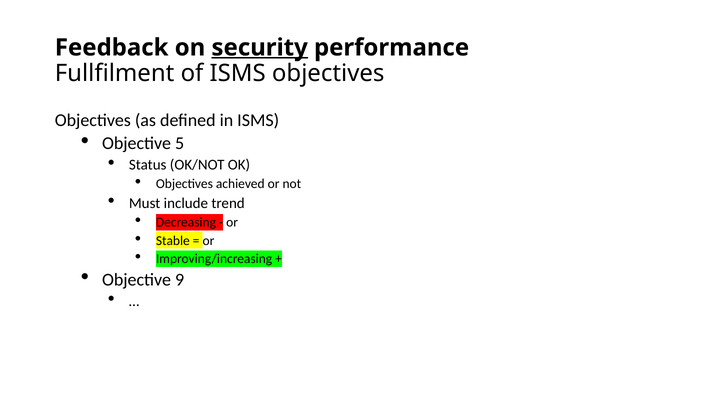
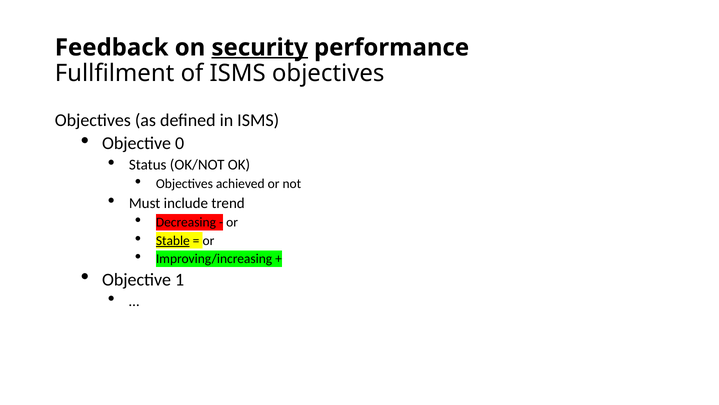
5: 5 -> 0
Stable underline: none -> present
9: 9 -> 1
